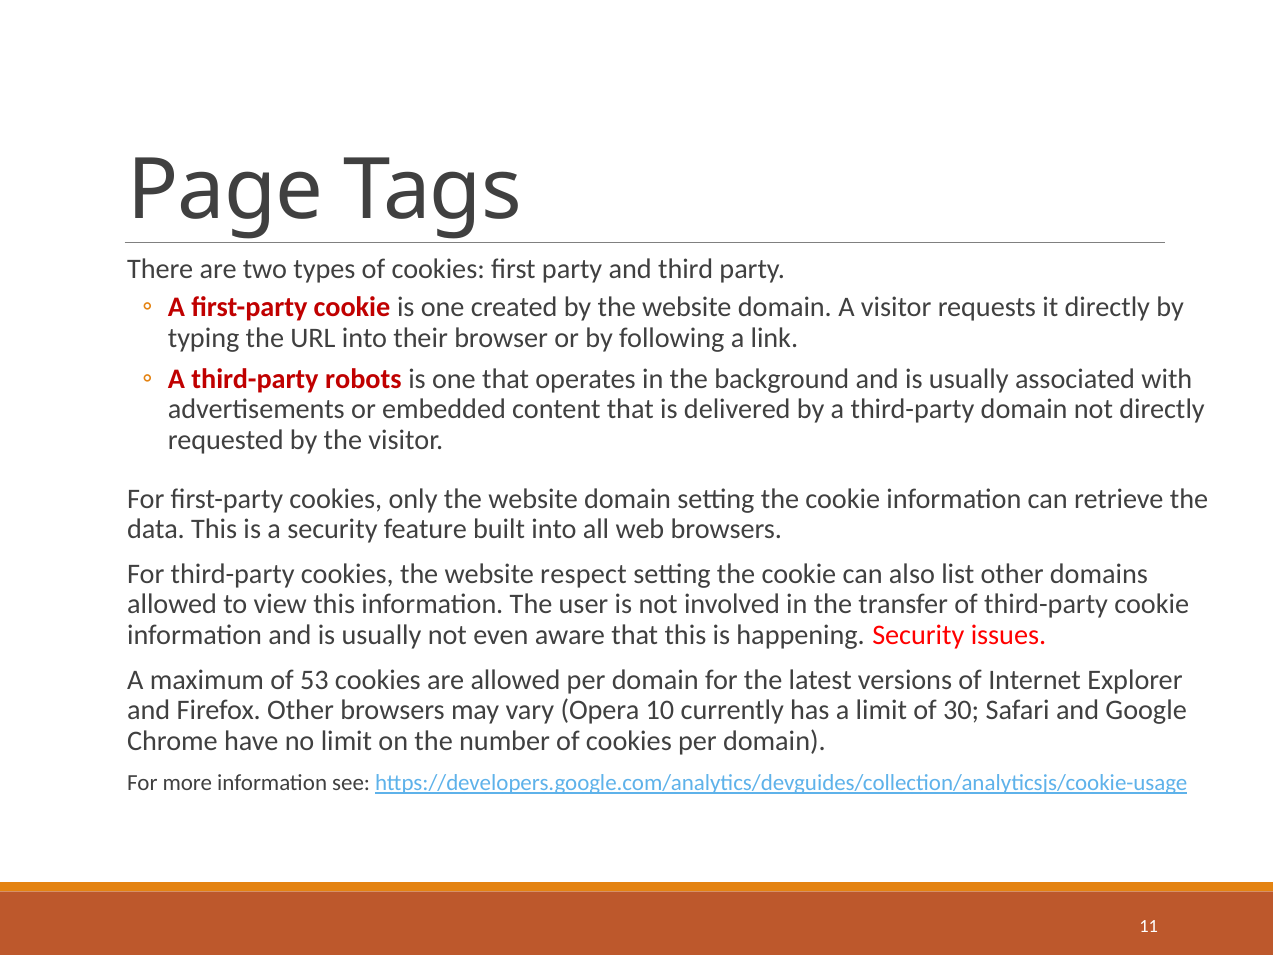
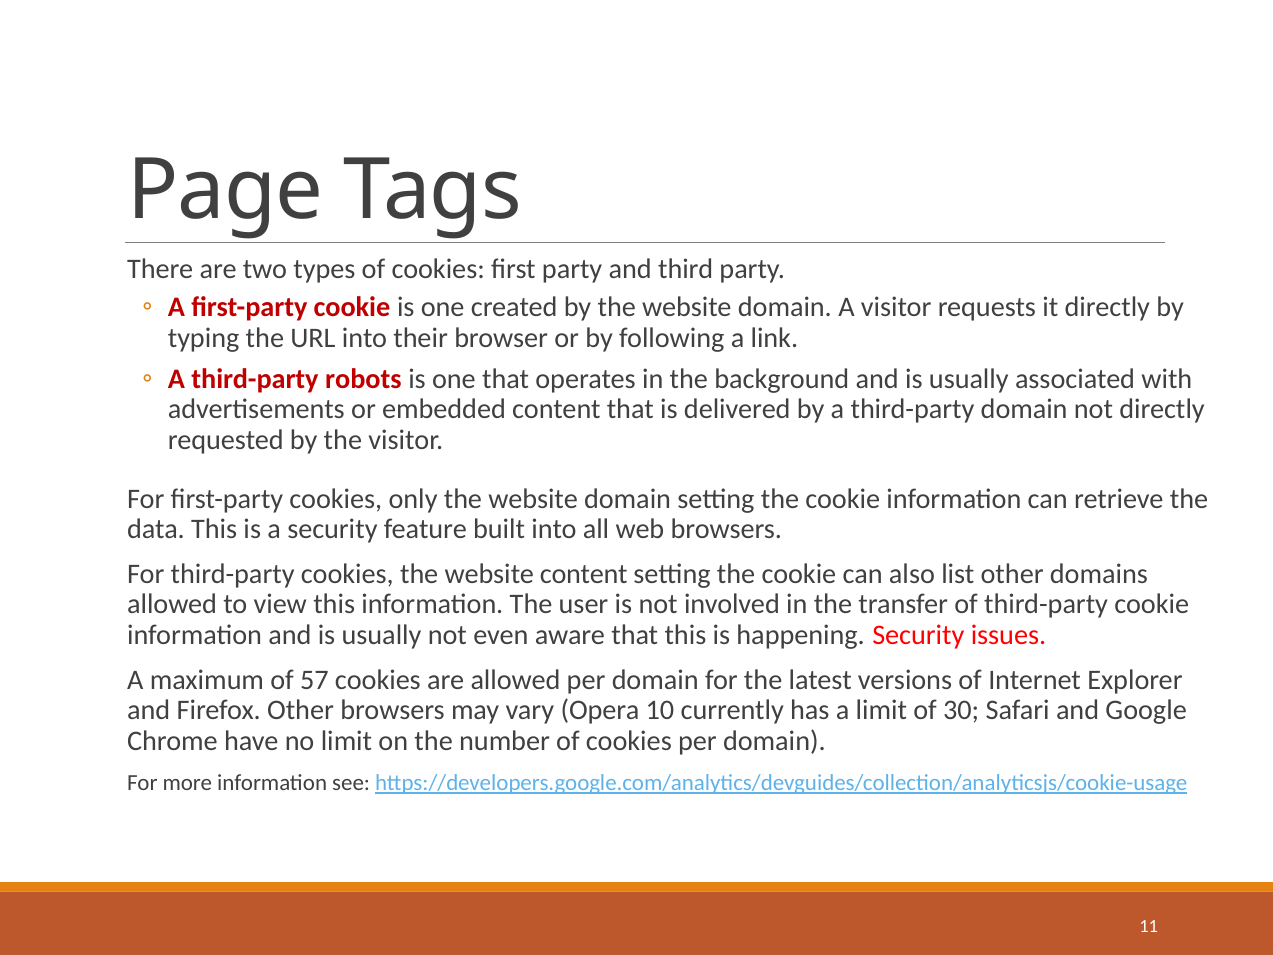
website respect: respect -> content
53: 53 -> 57
